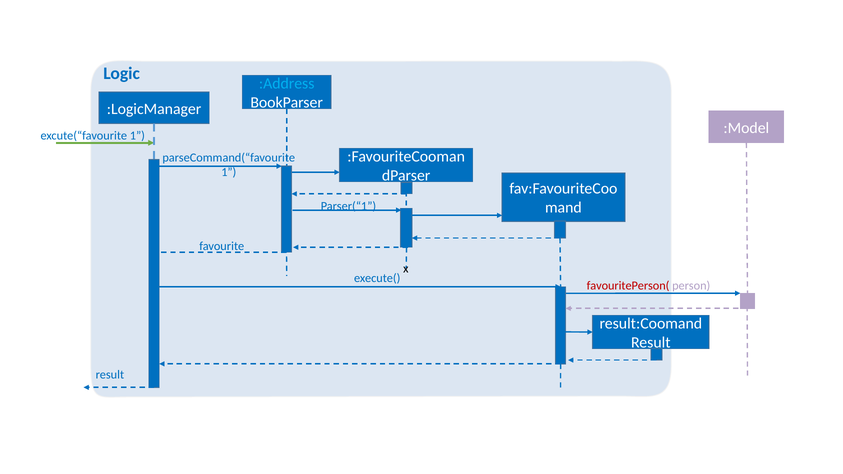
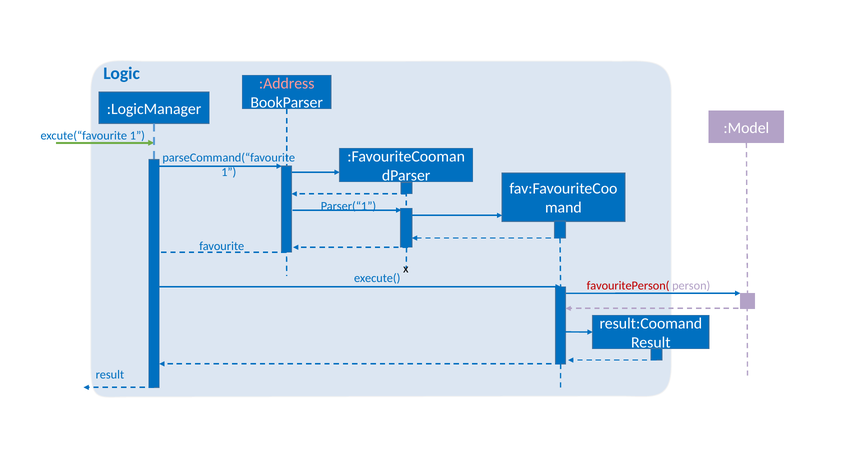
:Address colour: light blue -> pink
